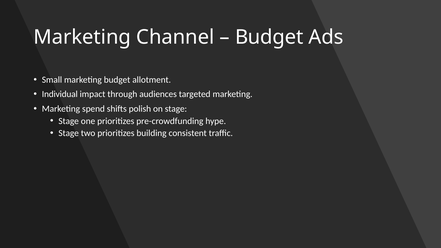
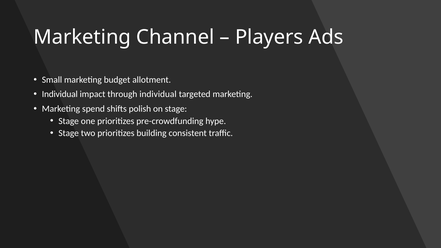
Budget at (269, 37): Budget -> Players
through audiences: audiences -> individual
